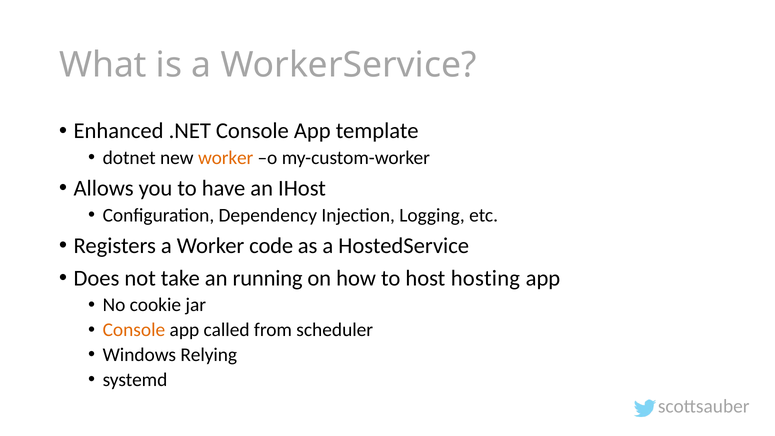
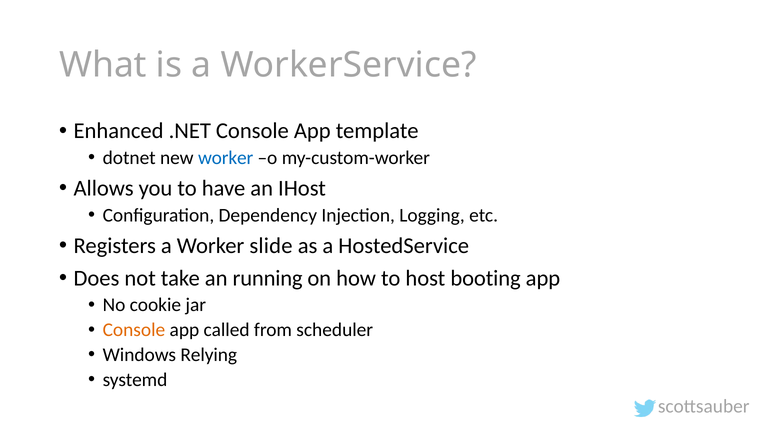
worker at (226, 158) colour: orange -> blue
code: code -> slide
hosting: hosting -> booting
